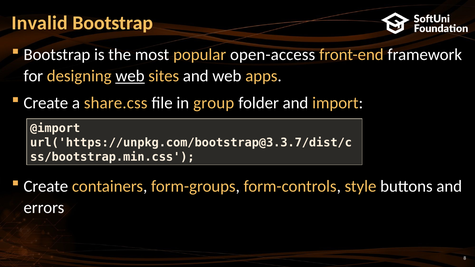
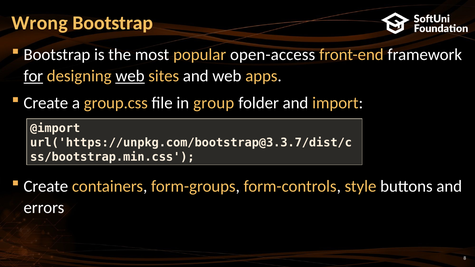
Invalid: Invalid -> Wrong
for underline: none -> present
share.css: share.css -> group.css
